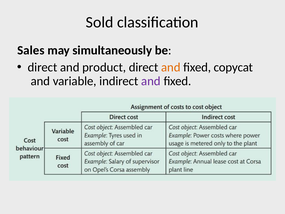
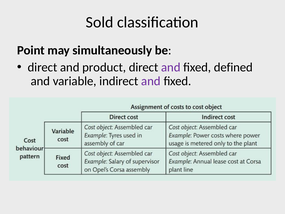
Sales: Sales -> Point
and at (171, 67) colour: orange -> purple
copycat: copycat -> defined
